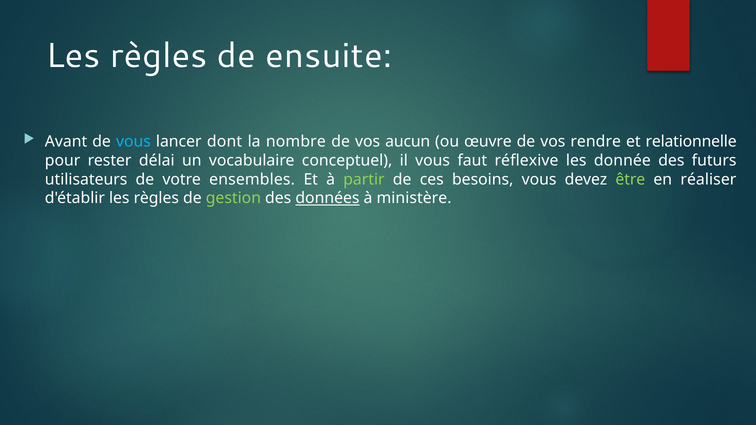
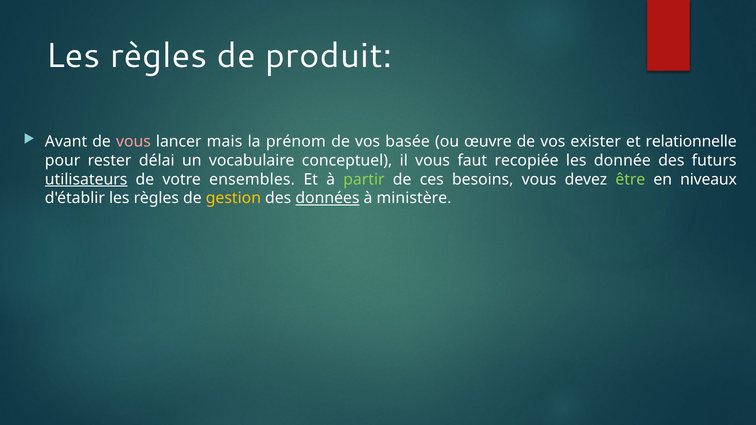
ensuite: ensuite -> produit
vous at (133, 142) colour: light blue -> pink
dont: dont -> mais
nombre: nombre -> prénom
aucun: aucun -> basée
rendre: rendre -> exister
réflexive: réflexive -> recopiée
utilisateurs underline: none -> present
réaliser: réaliser -> niveaux
gestion colour: light green -> yellow
